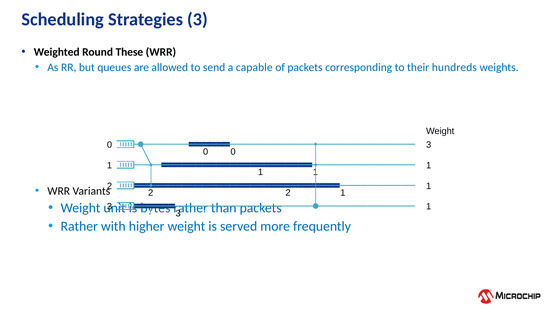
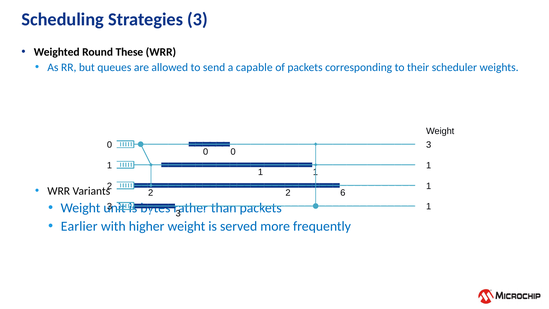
hundreds: hundreds -> scheduler
1 at (343, 193): 1 -> 6
Rather at (79, 226): Rather -> Earlier
